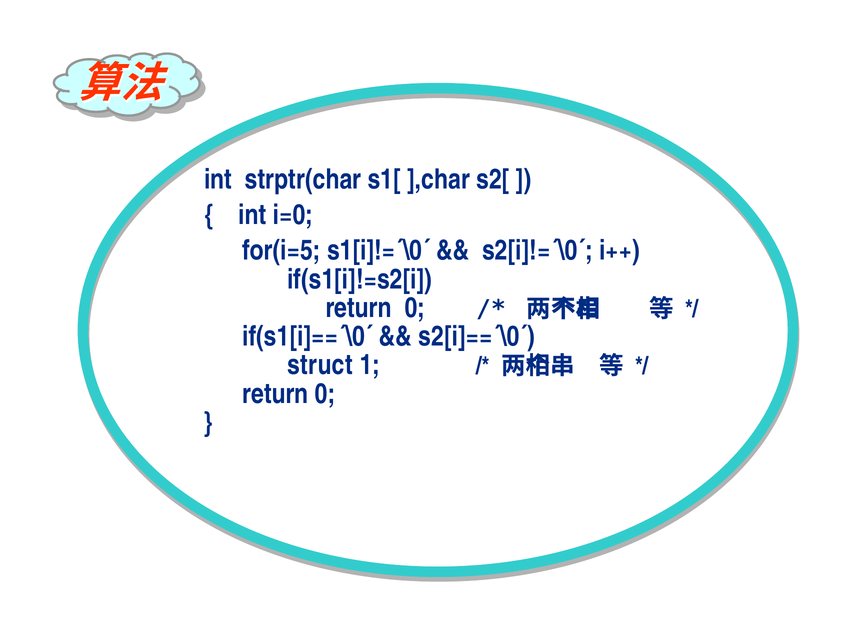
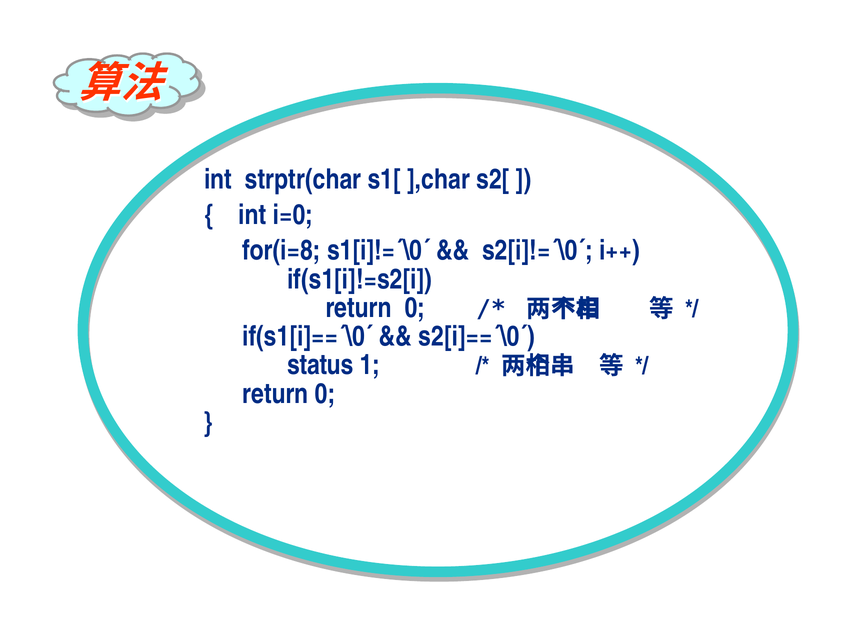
for(i=5: for(i=5 -> for(i=8
struct: struct -> status
